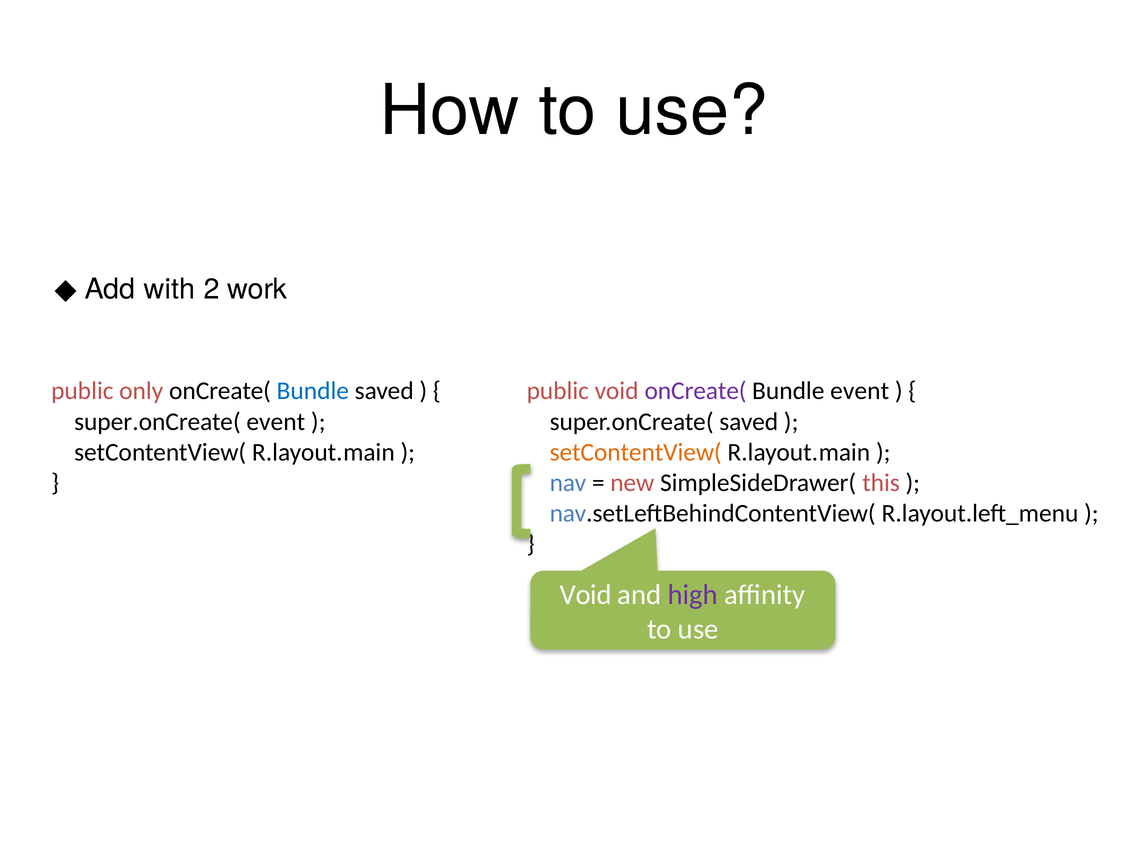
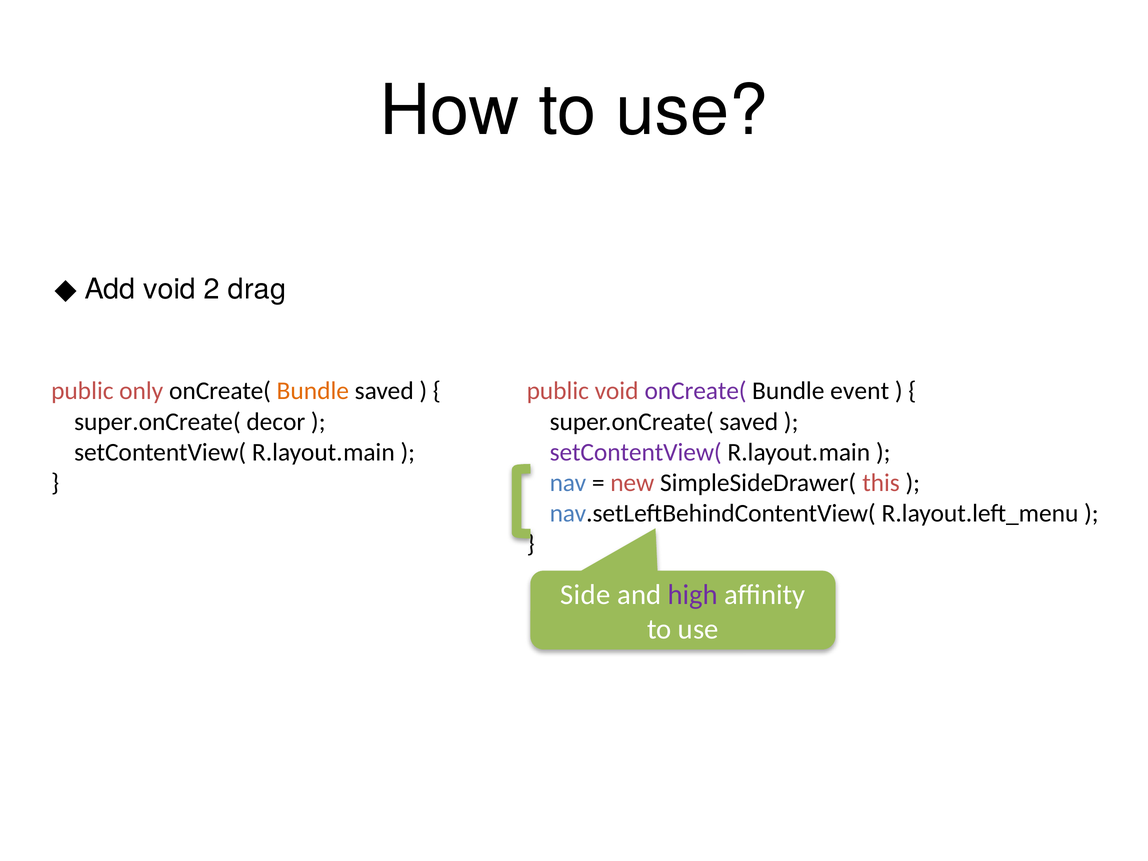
Add with: with -> void
work: work -> drag
Bundle at (313, 391) colour: blue -> orange
super.onCreate( event: event -> decor
setContentView( at (636, 452) colour: orange -> purple
Void at (586, 595): Void -> Side
